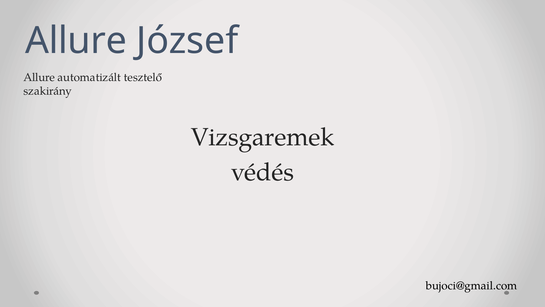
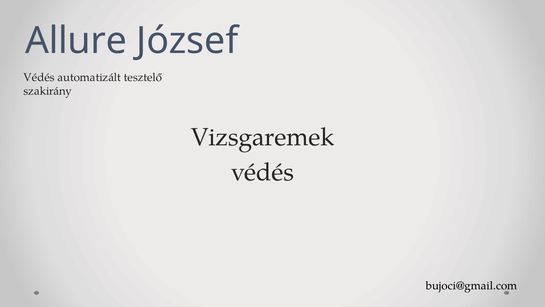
Allure at (39, 77): Allure -> Védés
